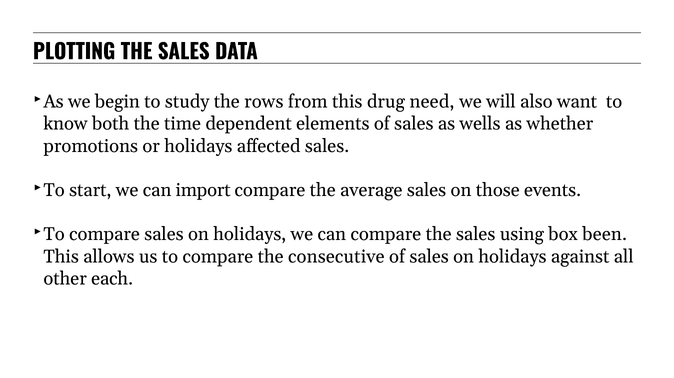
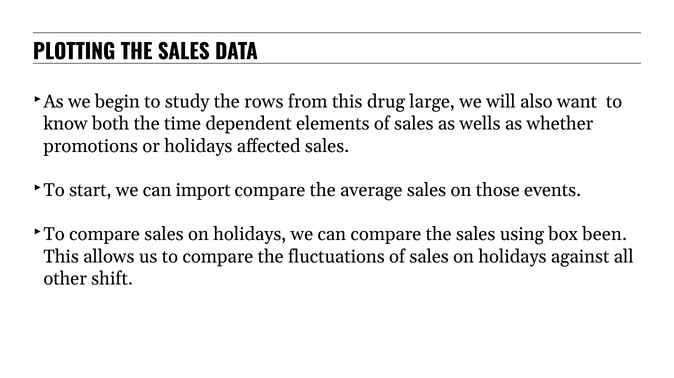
need: need -> large
consecutive: consecutive -> fluctuations
each: each -> shift
